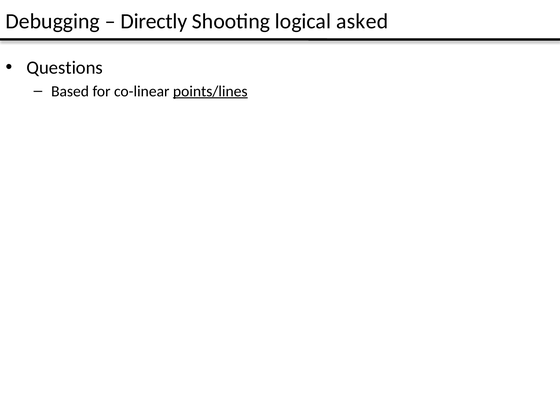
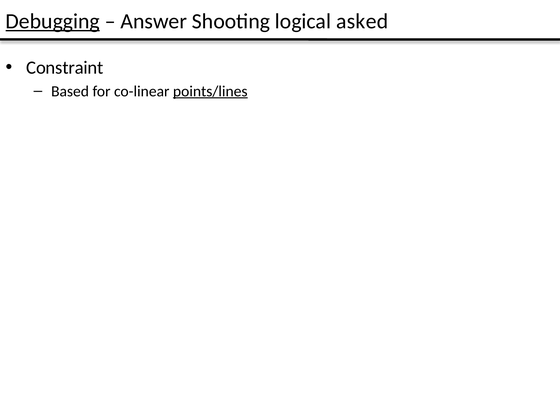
Debugging underline: none -> present
Directly: Directly -> Answer
Questions: Questions -> Constraint
